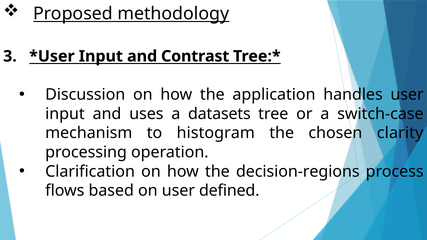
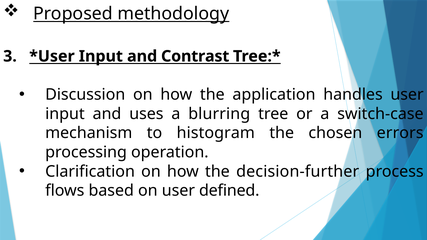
datasets: datasets -> blurring
clarity: clarity -> errors
decision-regions: decision-regions -> decision-further
